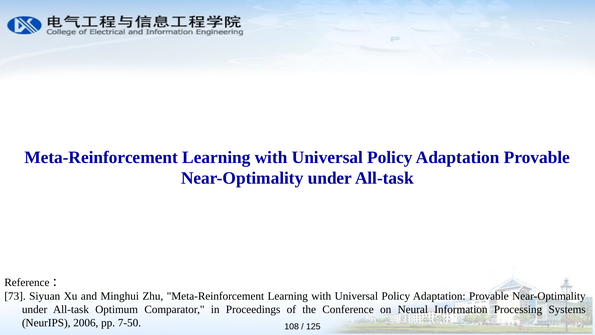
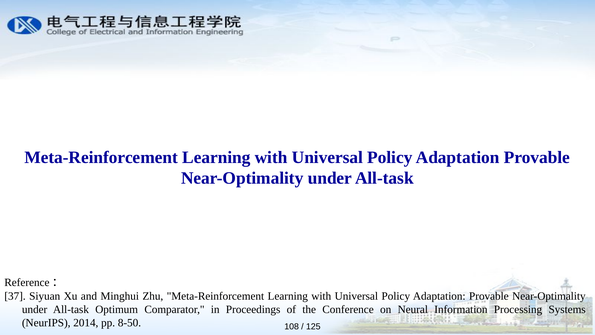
73: 73 -> 37
2006: 2006 -> 2014
7-50: 7-50 -> 8-50
